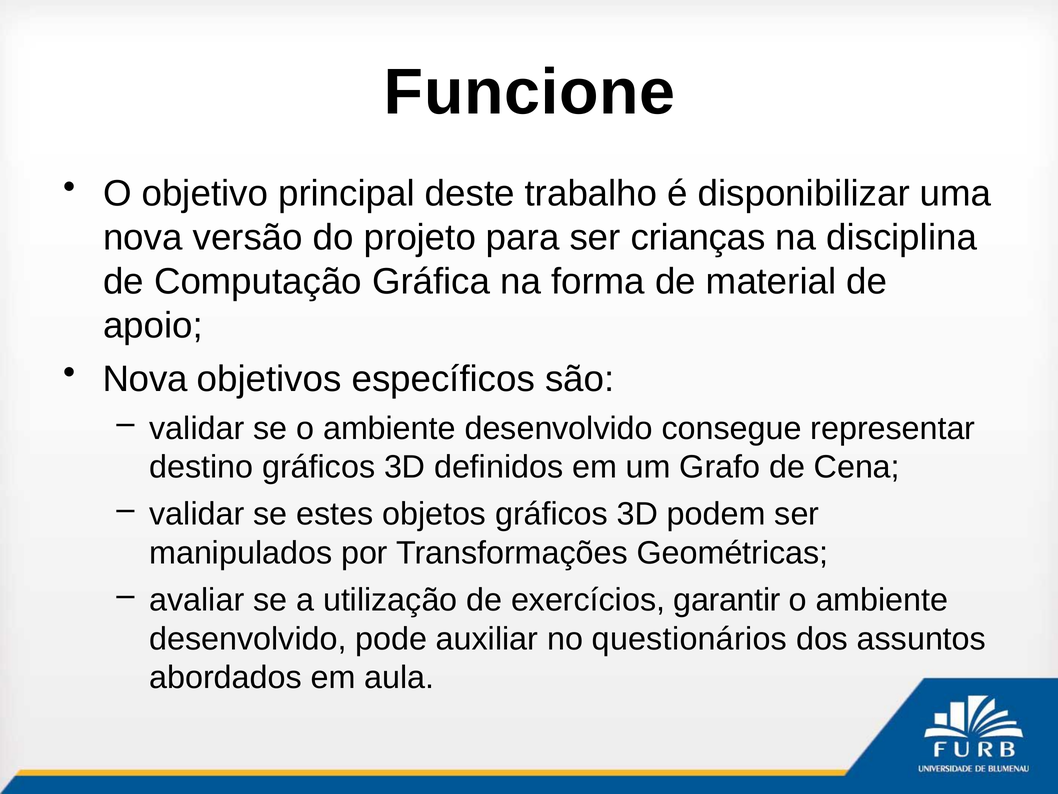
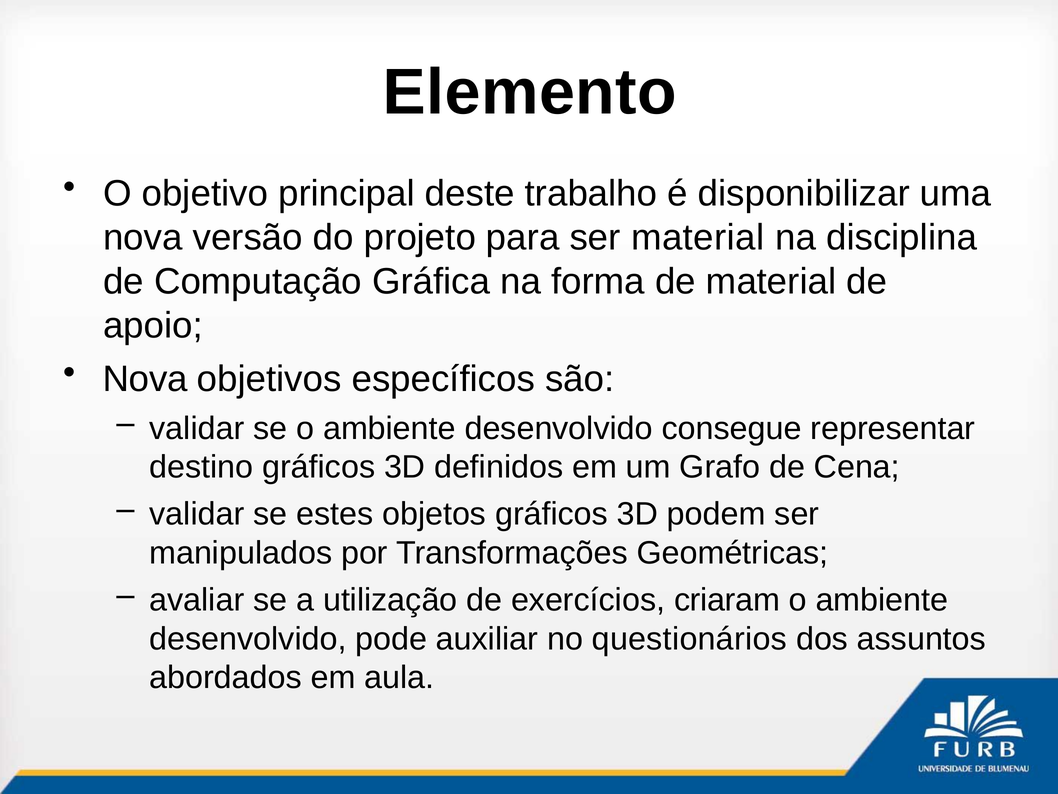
Funcione: Funcione -> Elemento
ser crianças: crianças -> material
garantir: garantir -> criaram
